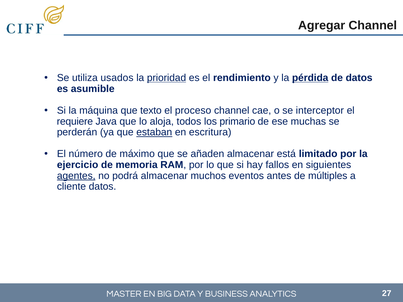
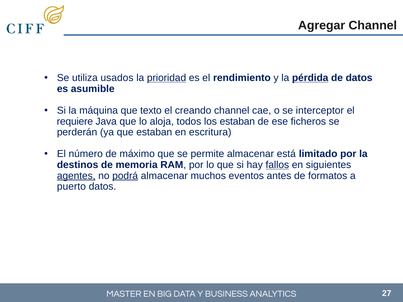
proceso: proceso -> creando
los primario: primario -> estaban
muchas: muchas -> ficheros
estaban at (154, 132) underline: present -> none
añaden: añaden -> permite
ejercicio: ejercicio -> destinos
fallos underline: none -> present
podrá underline: none -> present
múltiples: múltiples -> formatos
cliente: cliente -> puerto
